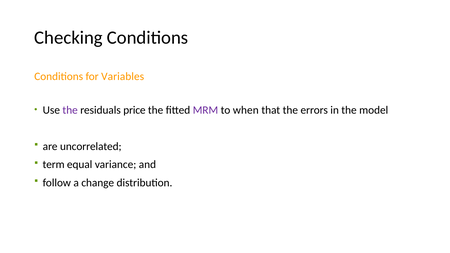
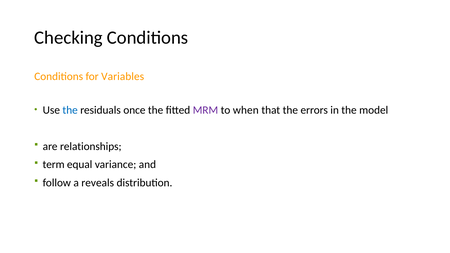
the at (70, 110) colour: purple -> blue
price: price -> once
uncorrelated: uncorrelated -> relationships
change: change -> reveals
